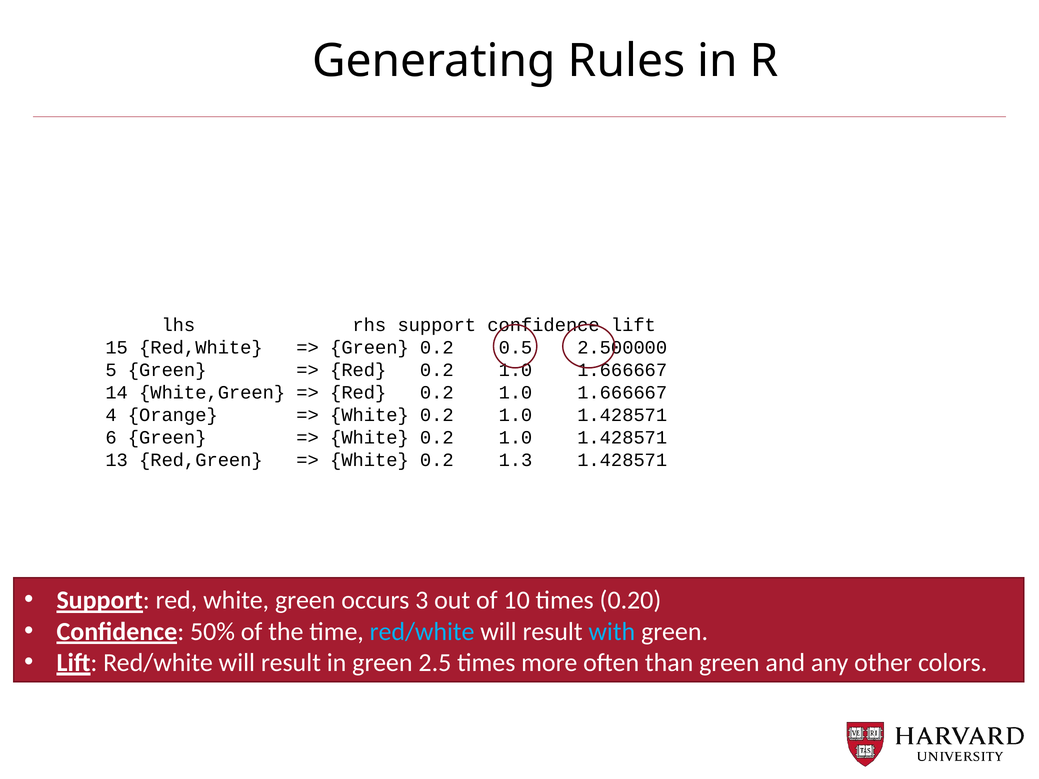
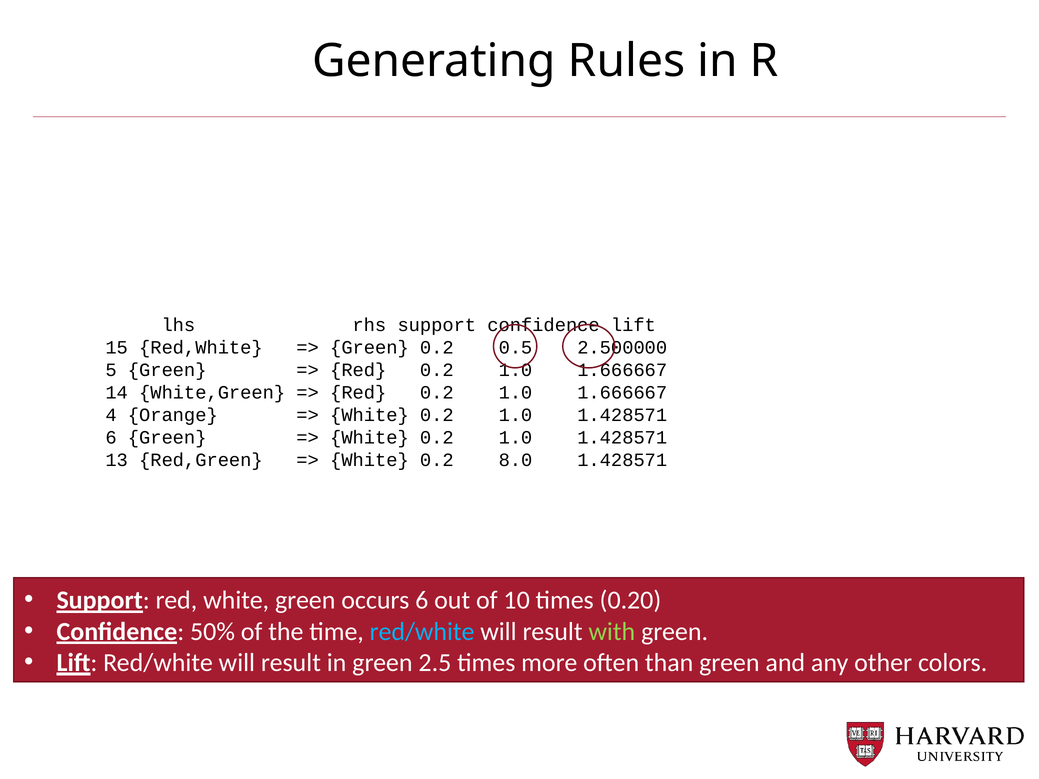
1.3: 1.3 -> 8.0
occurs 3: 3 -> 6
with colour: light blue -> light green
